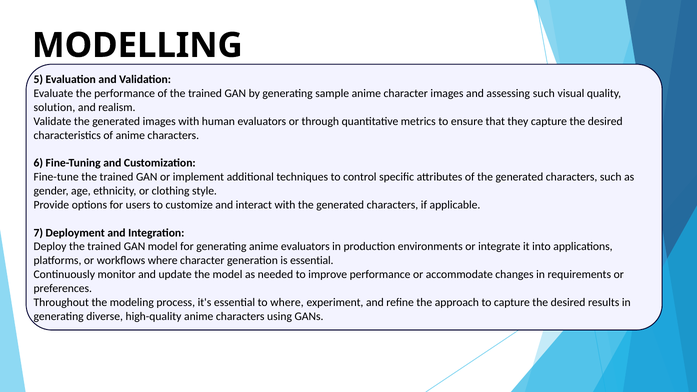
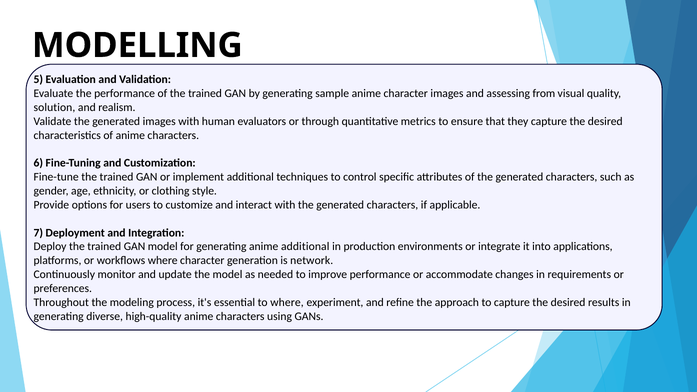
assessing such: such -> from
anime evaluators: evaluators -> additional
is essential: essential -> network
